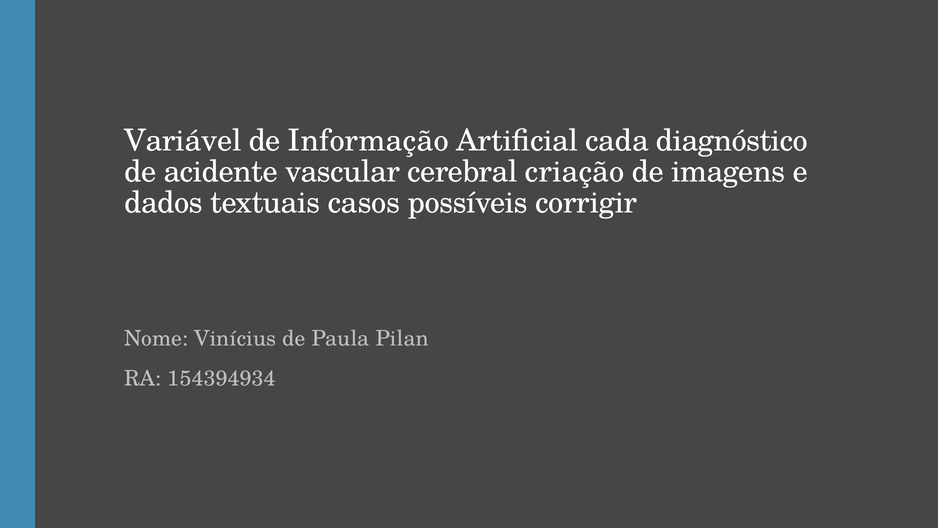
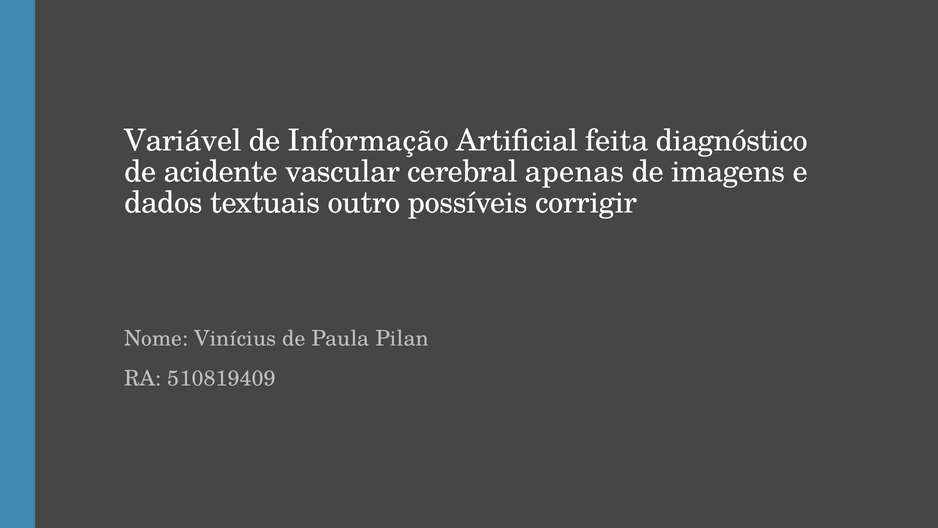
cada: cada -> feita
criação: criação -> apenas
casos: casos -> outro
154394934: 154394934 -> 510819409
